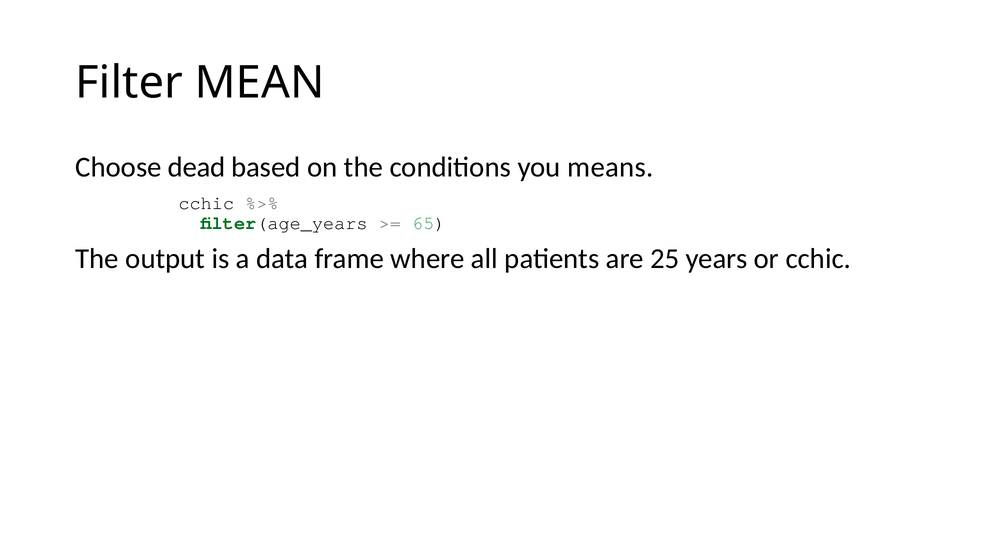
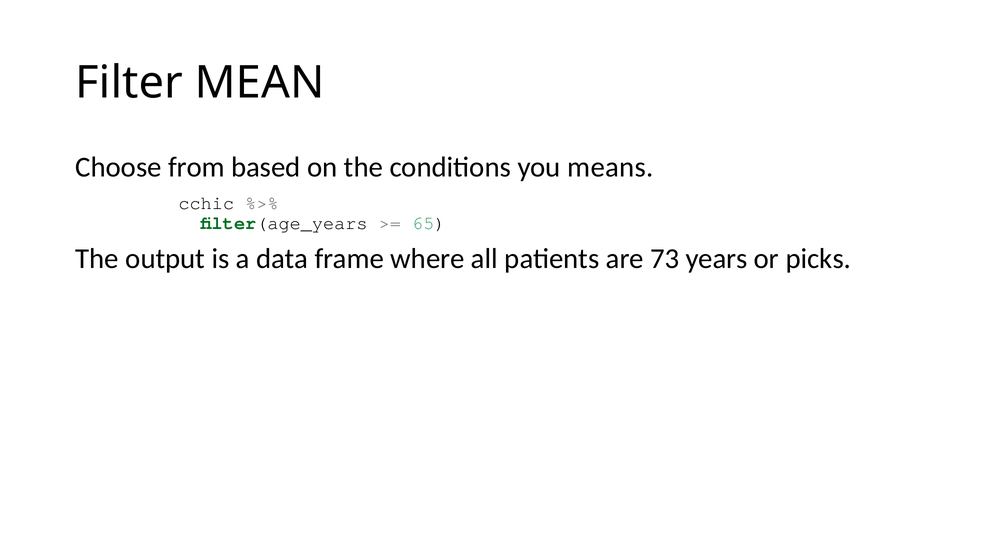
dead: dead -> from
25: 25 -> 73
or cchic: cchic -> picks
